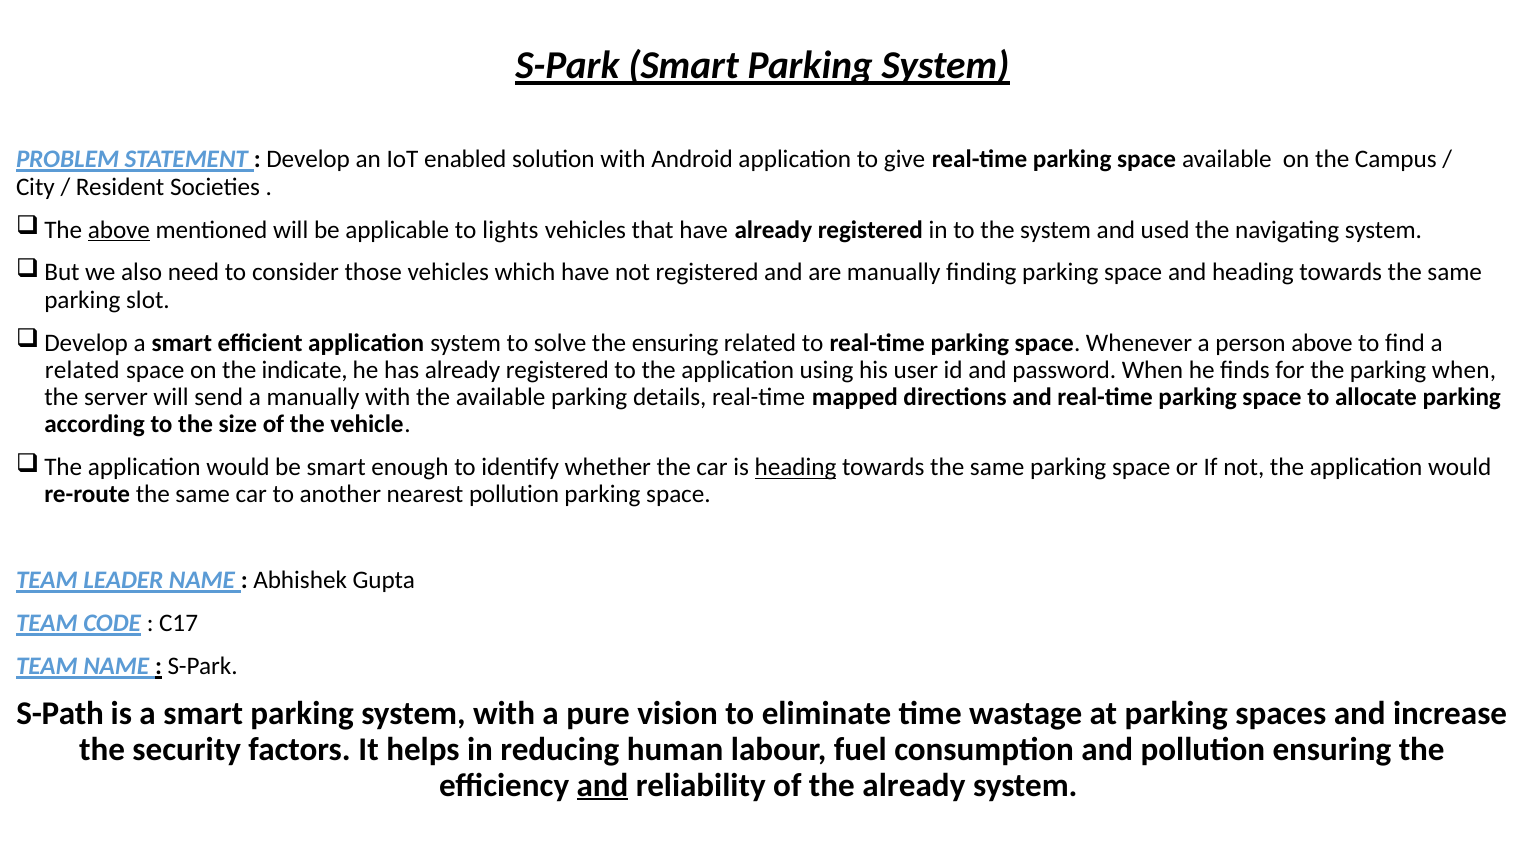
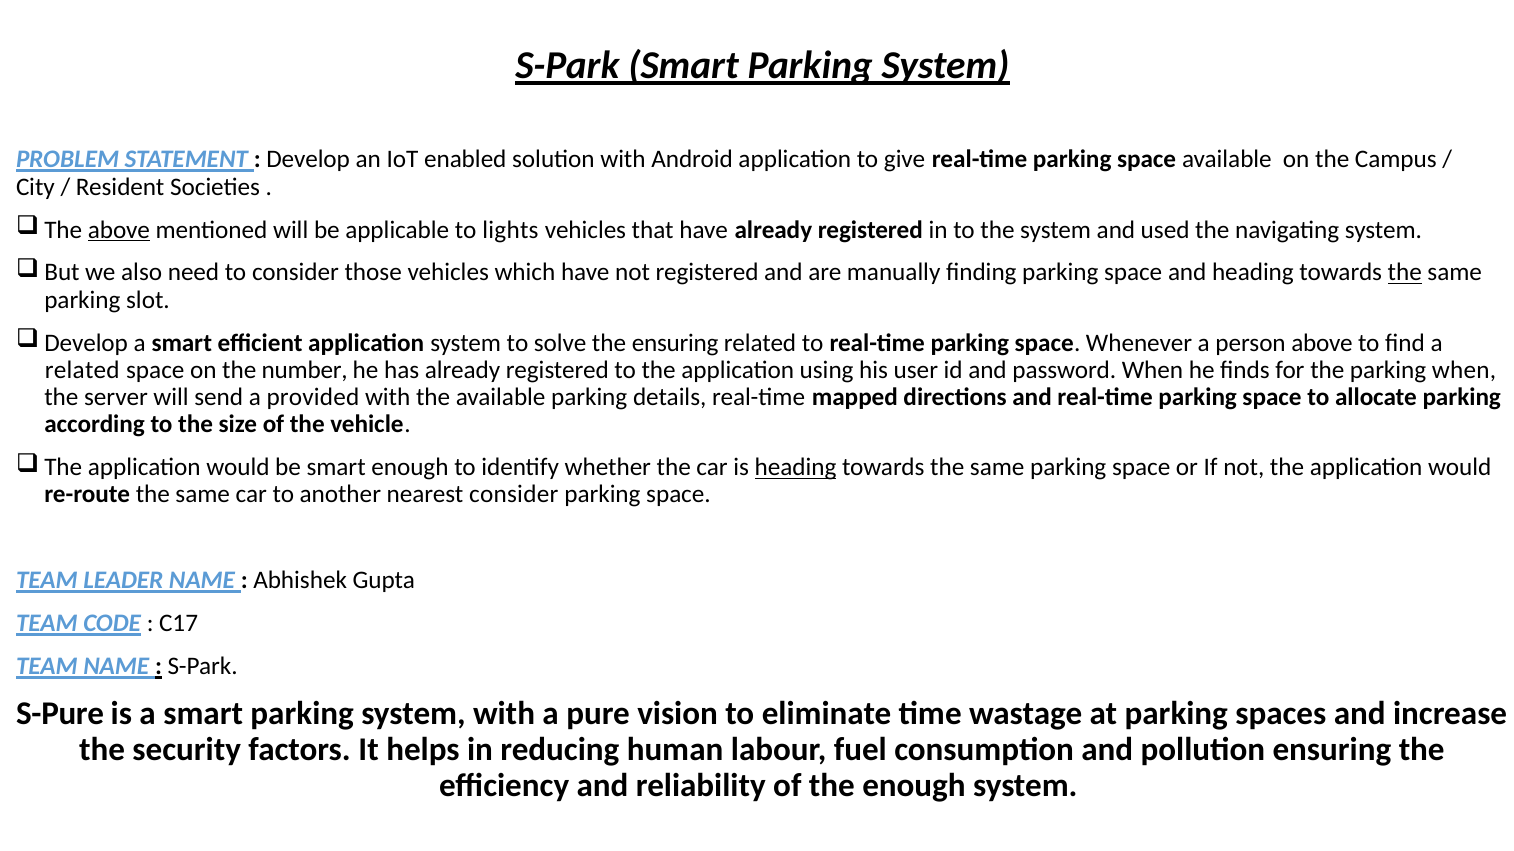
the at (1405, 273) underline: none -> present
indicate: indicate -> number
a manually: manually -> provided
nearest pollution: pollution -> consider
S-Path: S-Path -> S-Pure
and at (603, 786) underline: present -> none
the already: already -> enough
